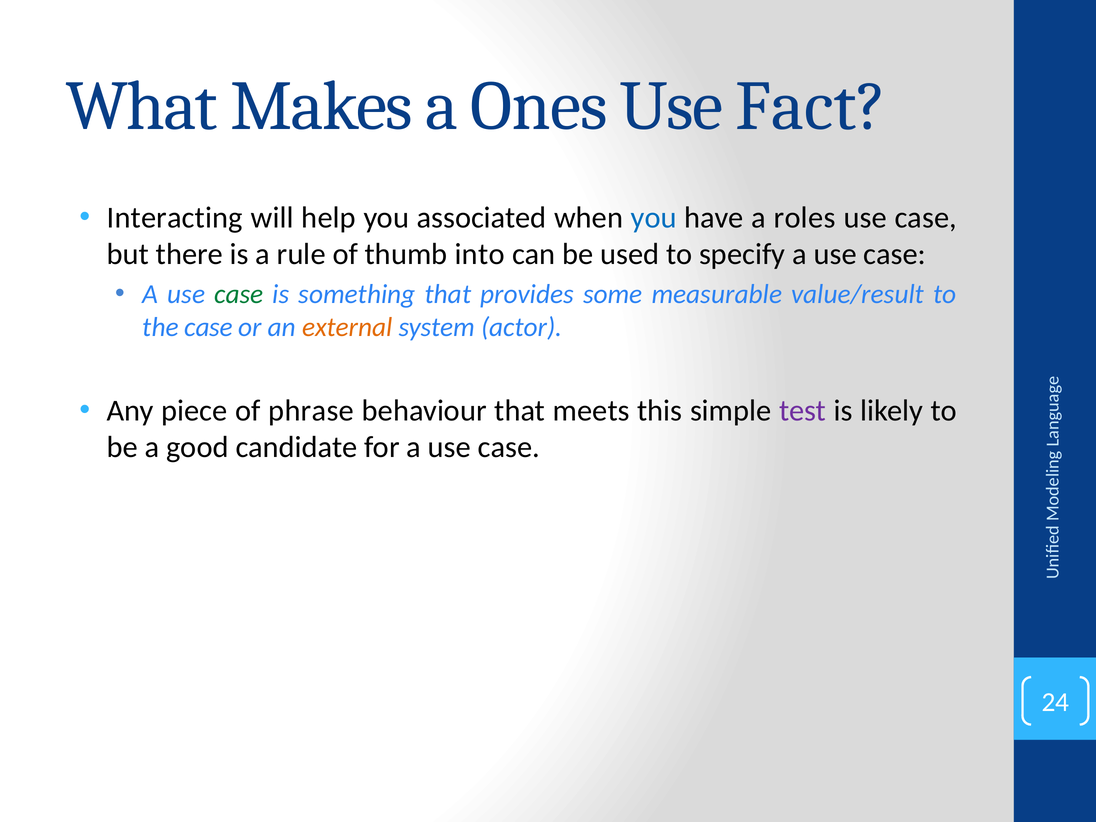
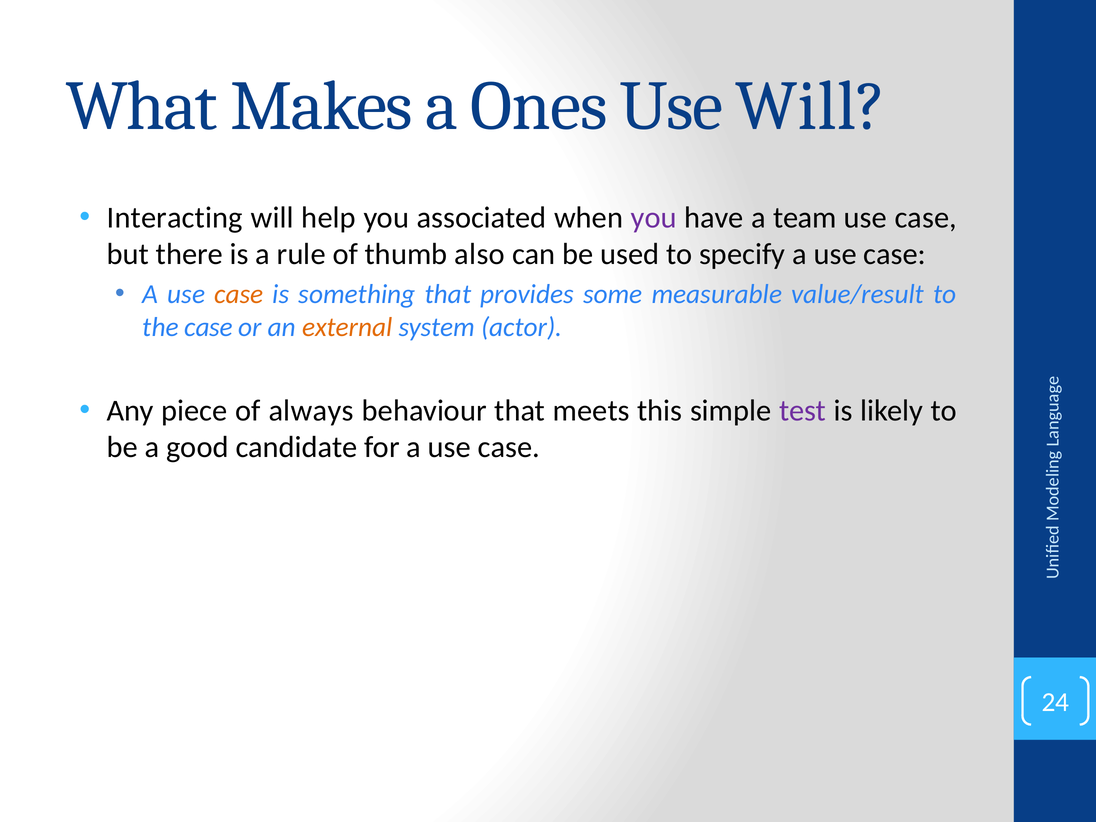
Use Fact: Fact -> Will
you at (654, 218) colour: blue -> purple
roles: roles -> team
into: into -> also
case at (239, 294) colour: green -> orange
phrase: phrase -> always
